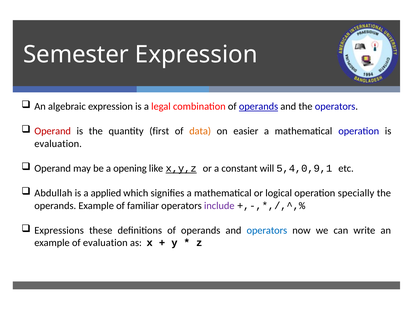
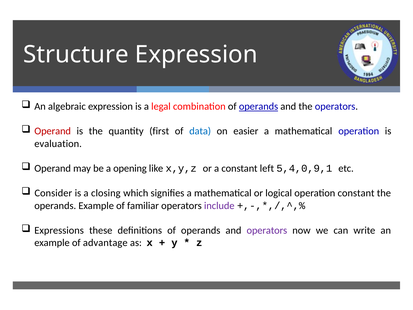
Semester: Semester -> Structure
data colour: orange -> blue
x,y,z underline: present -> none
will: will -> left
Abdullah: Abdullah -> Consider
applied: applied -> closing
operation specially: specially -> constant
operators at (267, 230) colour: blue -> purple
of evaluation: evaluation -> advantage
